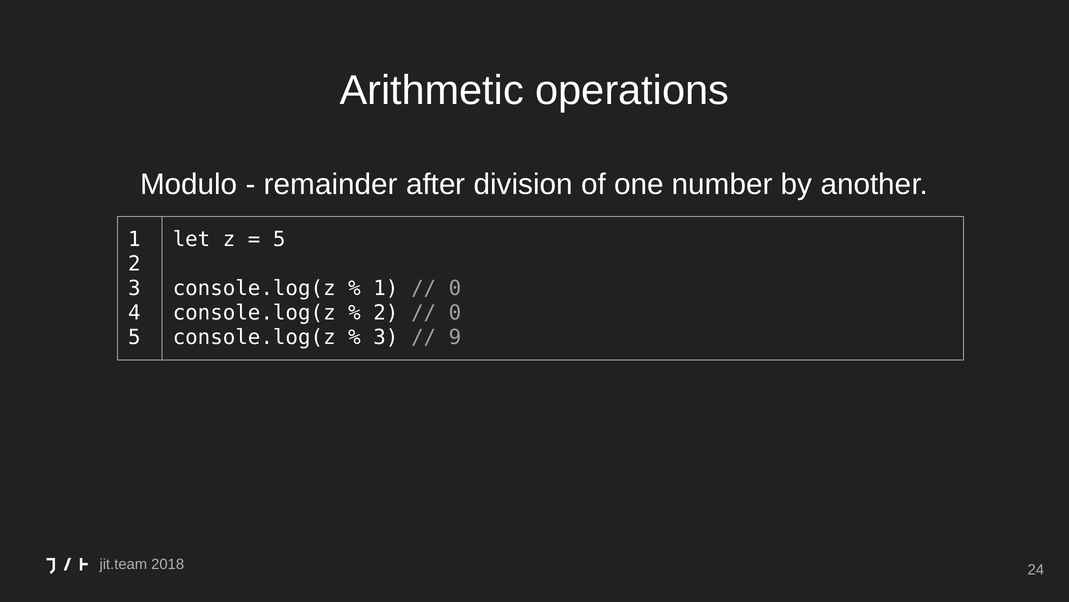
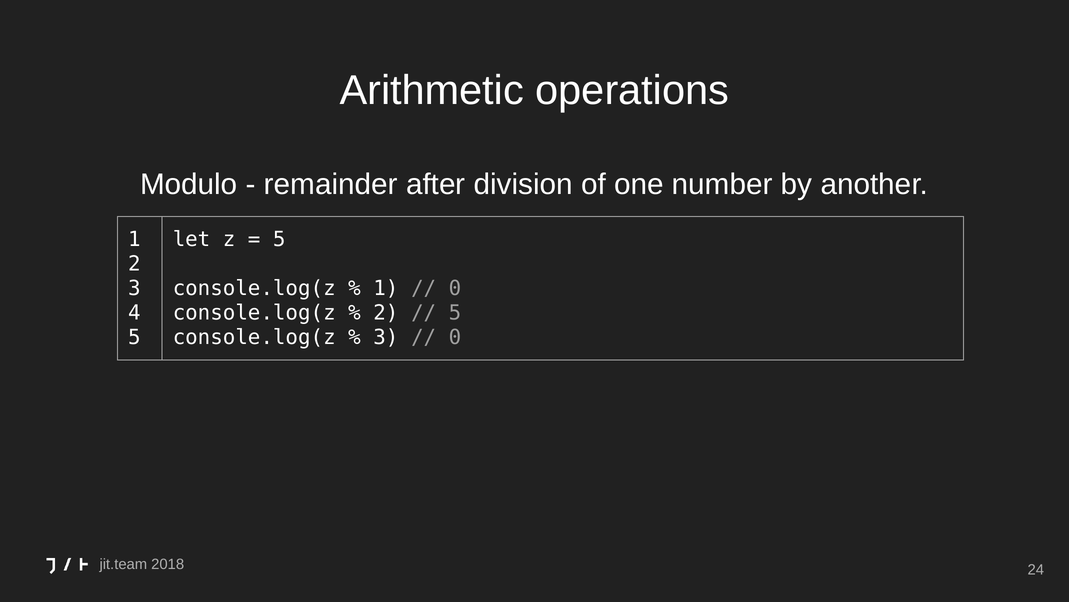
0 at (455, 313): 0 -> 5
9 at (455, 337): 9 -> 0
